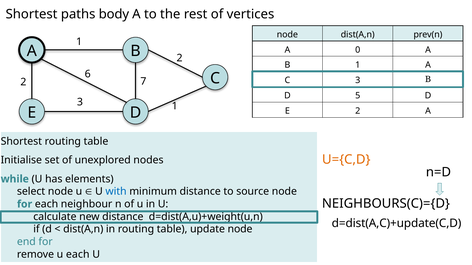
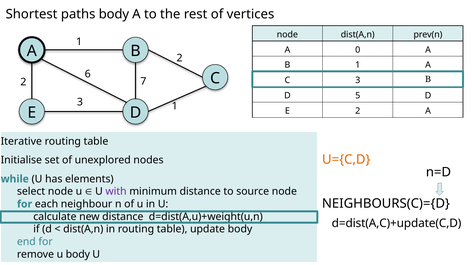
Shortest at (21, 142): Shortest -> Iterative
with colour: blue -> purple
update node: node -> body
u each: each -> body
